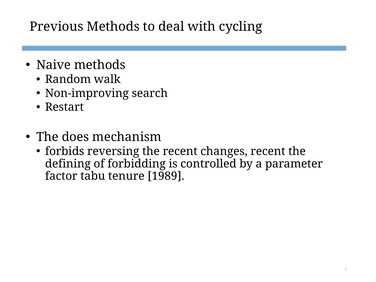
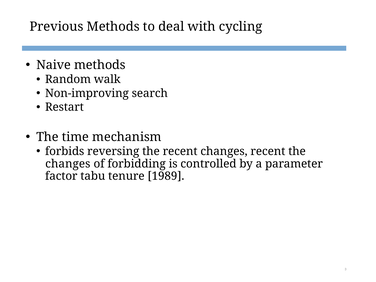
does: does -> time
defining at (68, 164): defining -> changes
